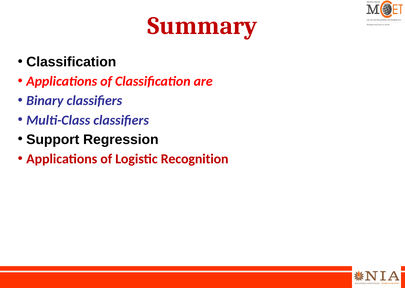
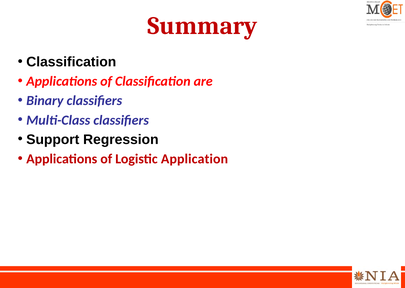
Recognition: Recognition -> Application
